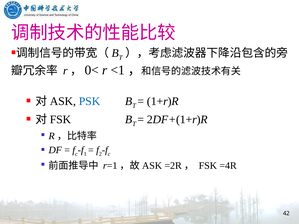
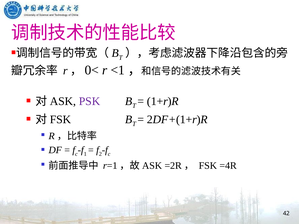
PSK colour: blue -> purple
